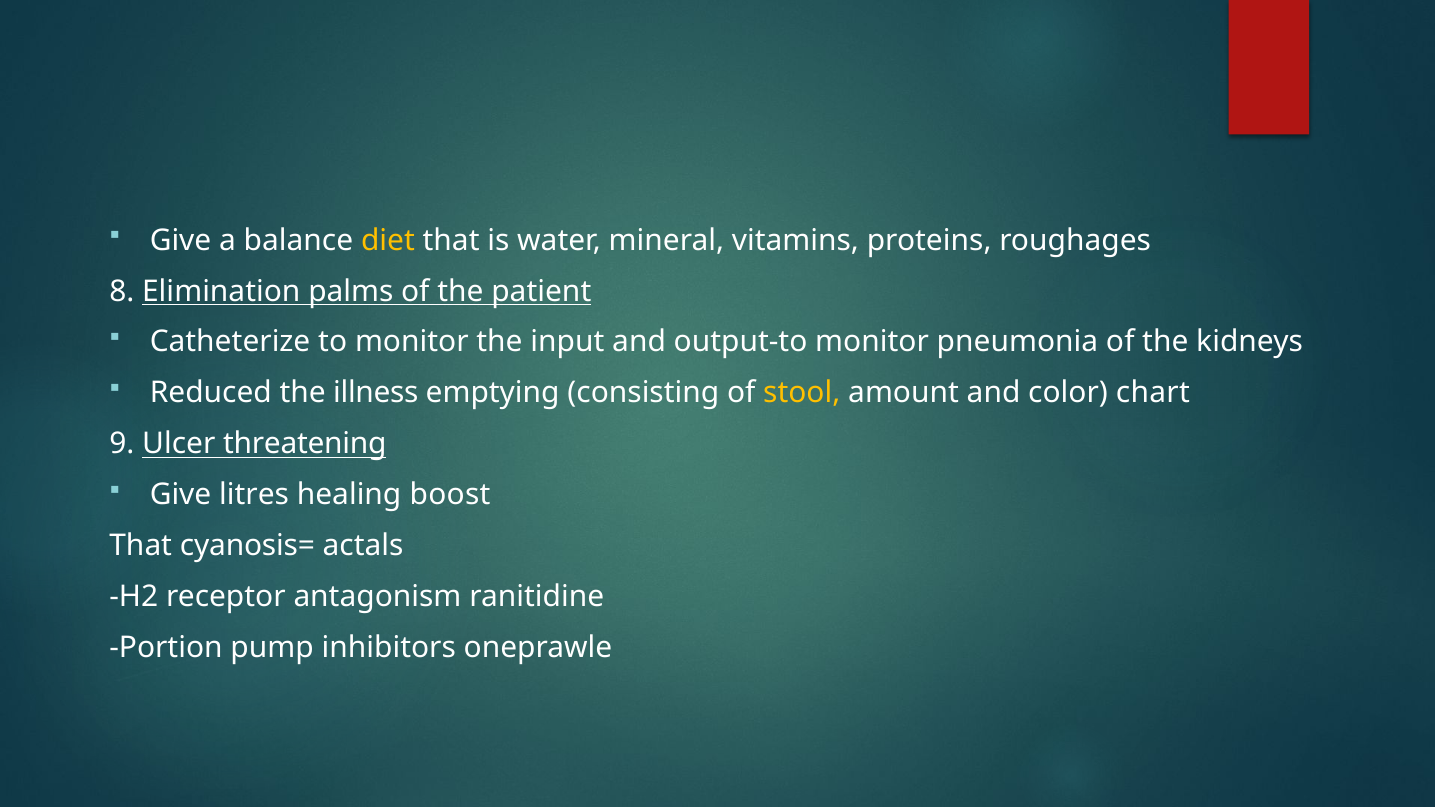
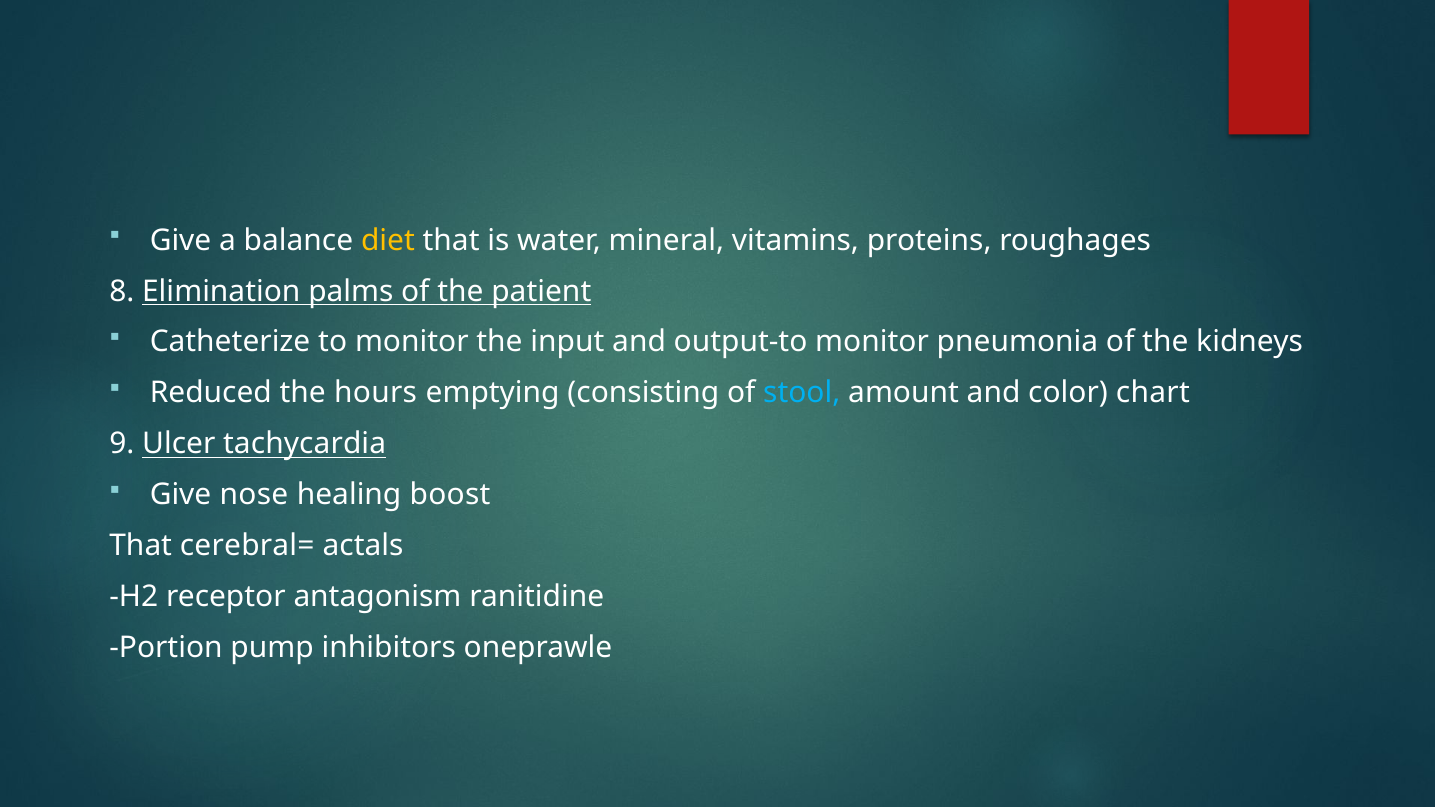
illness: illness -> hours
stool colour: yellow -> light blue
threatening: threatening -> tachycardia
litres: litres -> nose
cyanosis=: cyanosis= -> cerebral=
